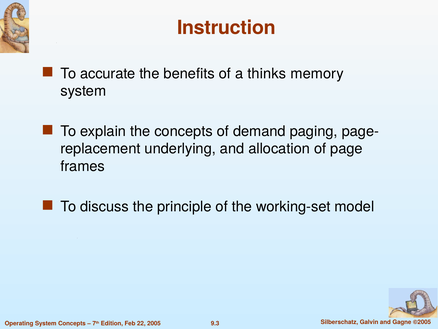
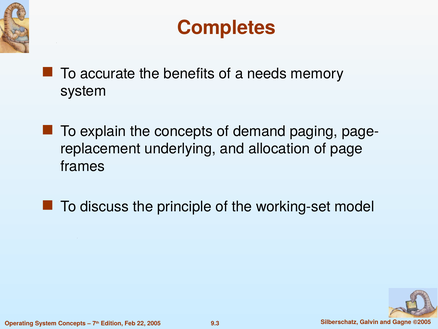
Instruction: Instruction -> Completes
thinks: thinks -> needs
